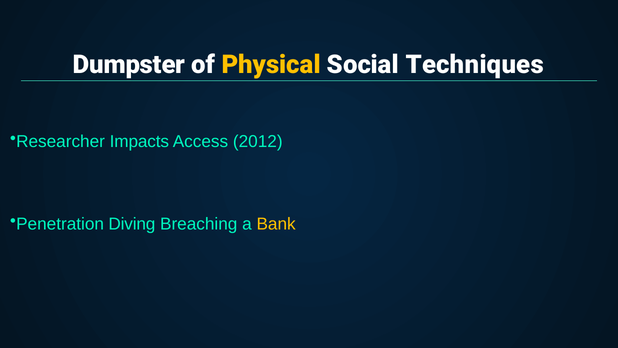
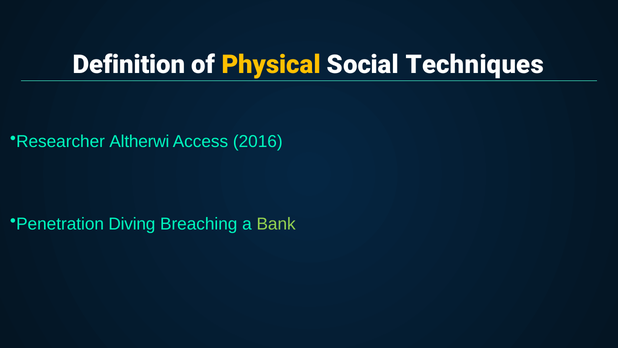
Dumpster: Dumpster -> Definition
Impacts: Impacts -> Altherwi
2012: 2012 -> 2016
Bank colour: yellow -> light green
